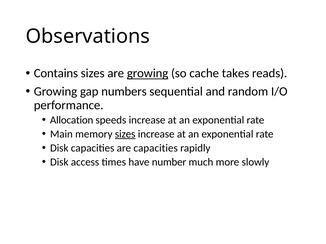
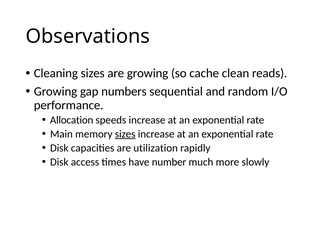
Contains: Contains -> Cleaning
growing at (148, 73) underline: present -> none
takes: takes -> clean
are capacities: capacities -> utilization
